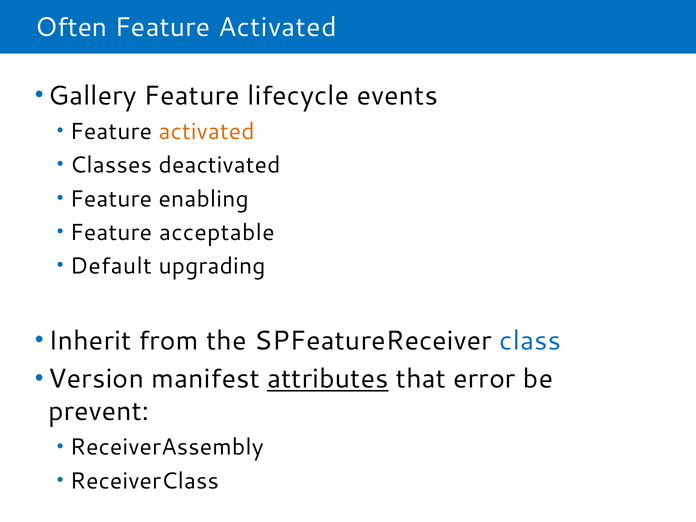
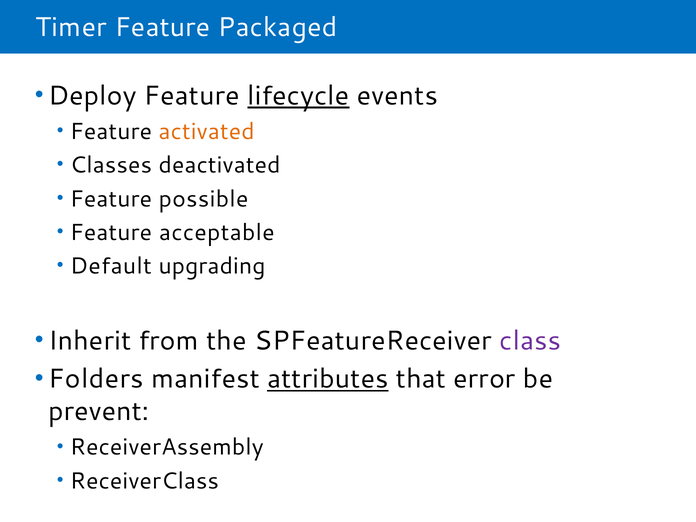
Often: Often -> Timer
Activated at (278, 28): Activated -> Packaged
Gallery: Gallery -> Deploy
lifecycle underline: none -> present
enabling: enabling -> possible
class colour: blue -> purple
Version: Version -> Folders
